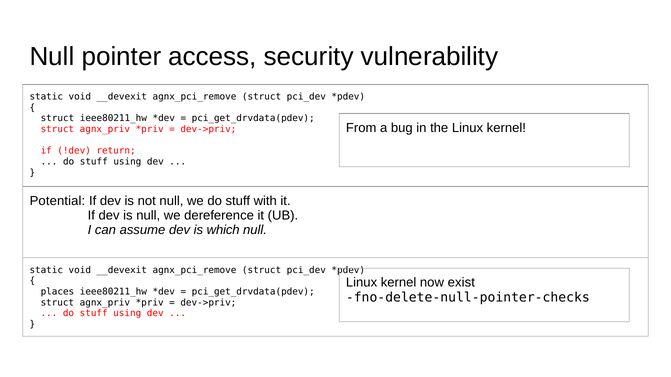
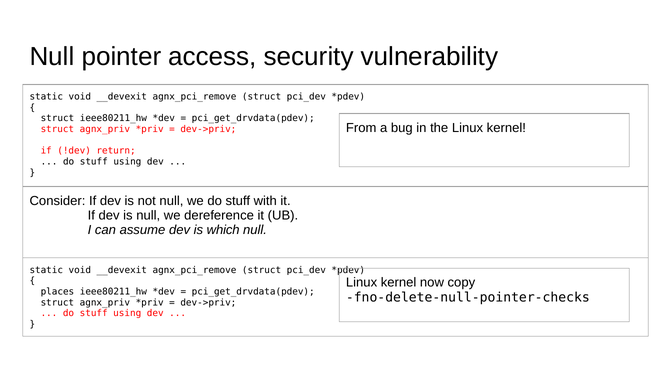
Potential: Potential -> Consider
exist: exist -> copy
